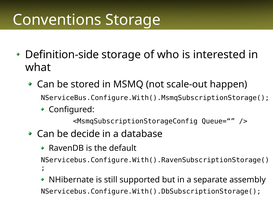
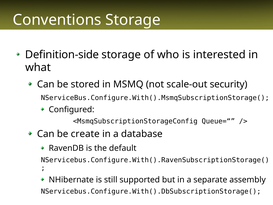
happen: happen -> security
decide: decide -> create
